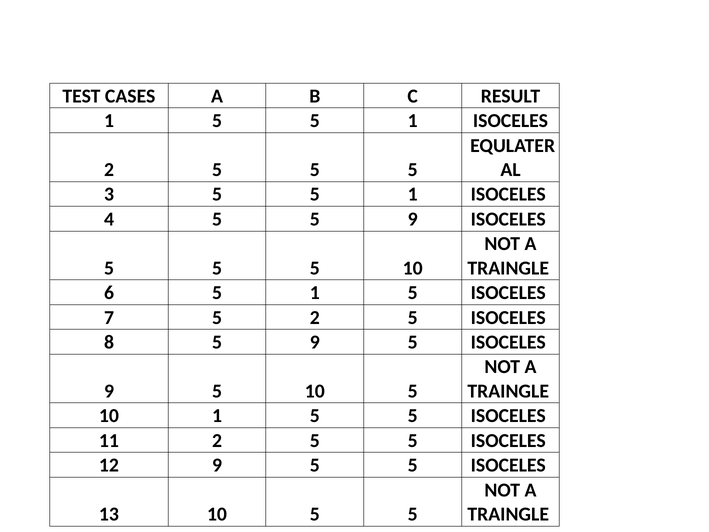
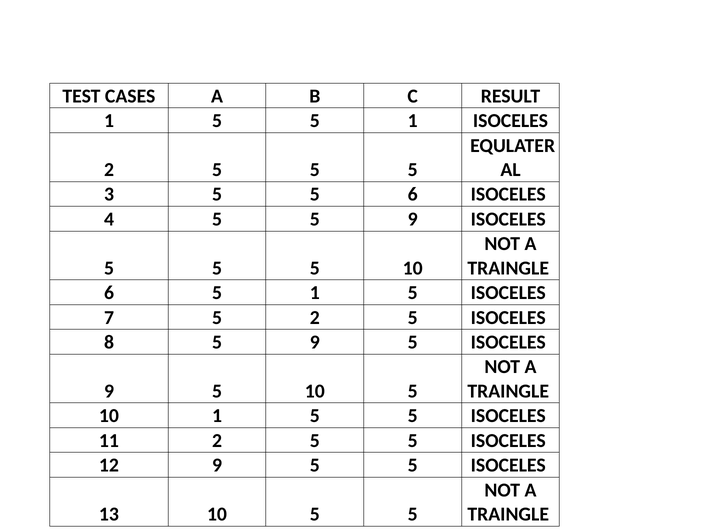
3 5 5 1: 1 -> 6
